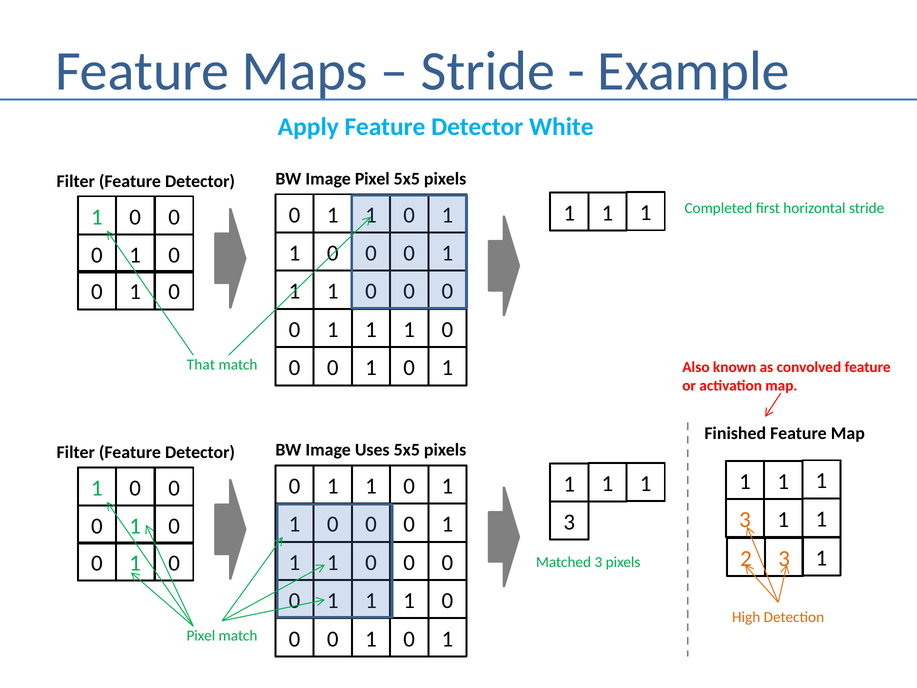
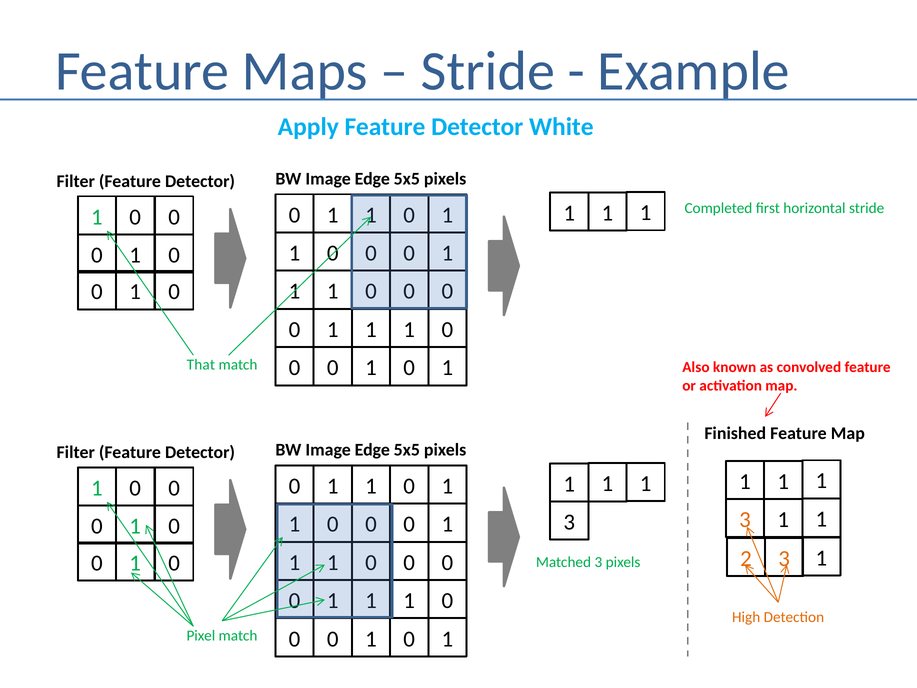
Pixel at (372, 179): Pixel -> Edge
Uses at (372, 450): Uses -> Edge
